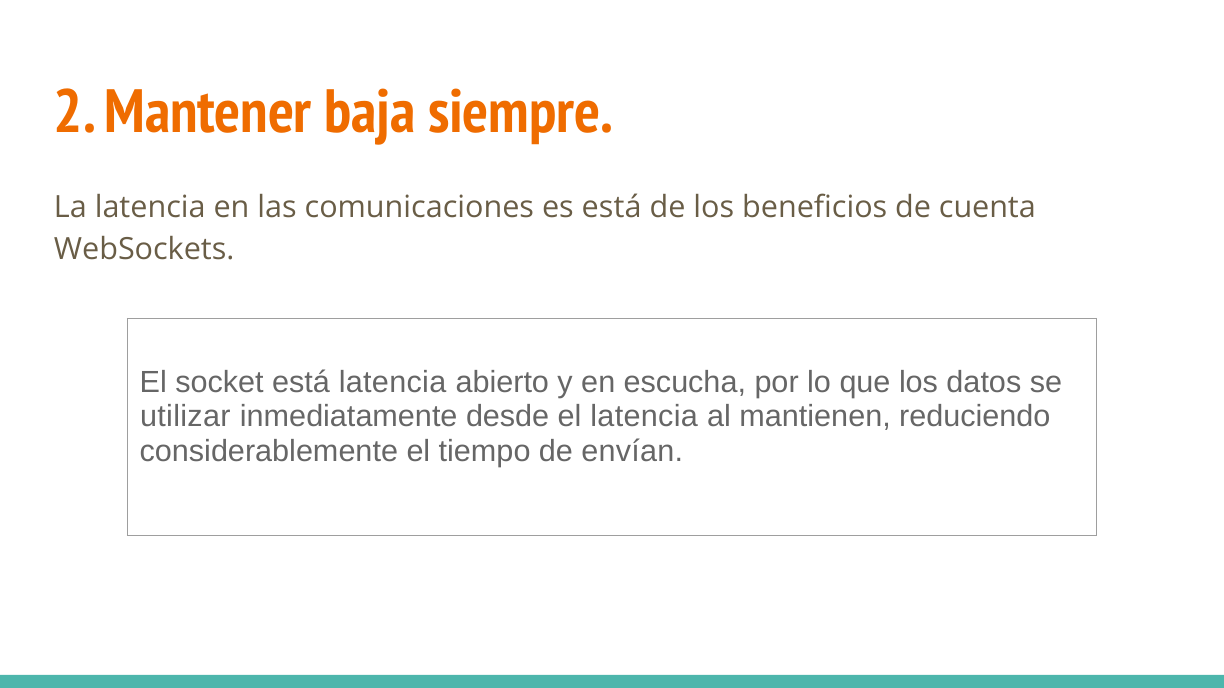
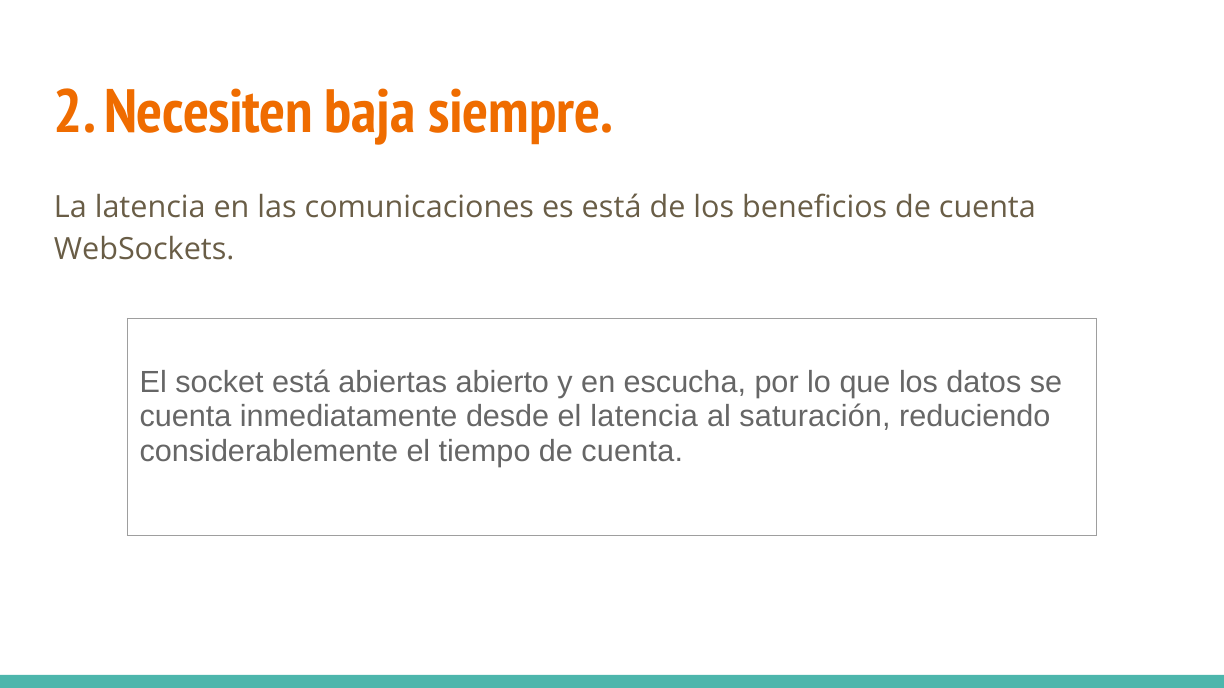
Mantener: Mantener -> Necesiten
está latencia: latencia -> abiertas
utilizar at (185, 417): utilizar -> cuenta
mantienen: mantienen -> saturación
tiempo de envían: envían -> cuenta
